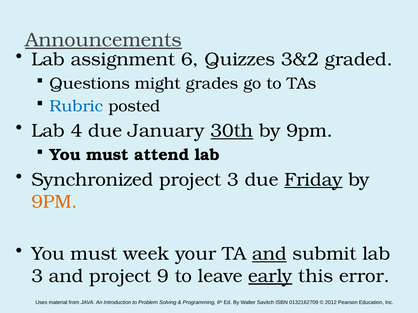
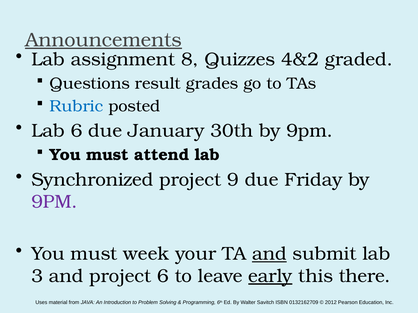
6: 6 -> 8
3&2: 3&2 -> 4&2
might: might -> result
Lab 4: 4 -> 6
30th underline: present -> none
project 3: 3 -> 9
Friday underline: present -> none
9PM at (54, 202) colour: orange -> purple
project 9: 9 -> 6
error: error -> there
